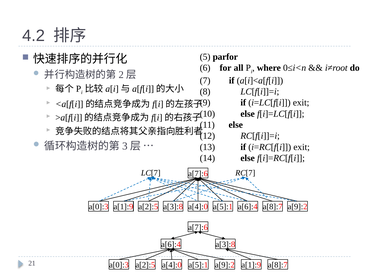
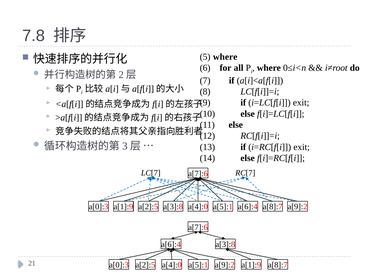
4.2: 4.2 -> 7.8
5 parfor: parfor -> where
